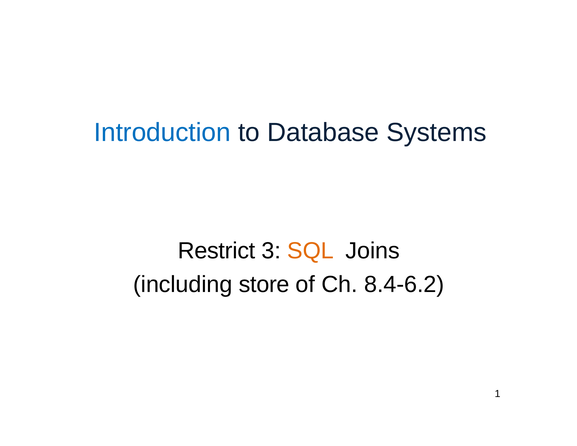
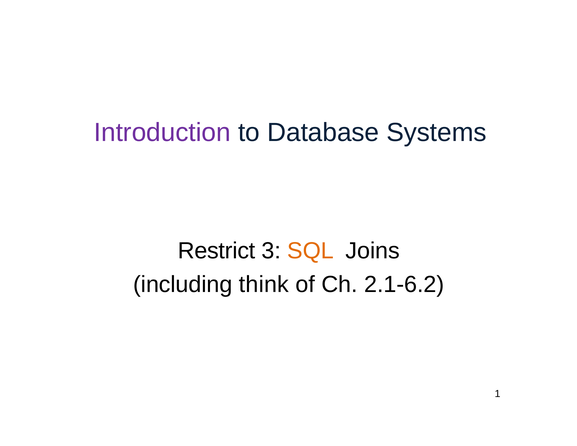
Introduction colour: blue -> purple
store: store -> think
8.4-6.2: 8.4-6.2 -> 2.1-6.2
